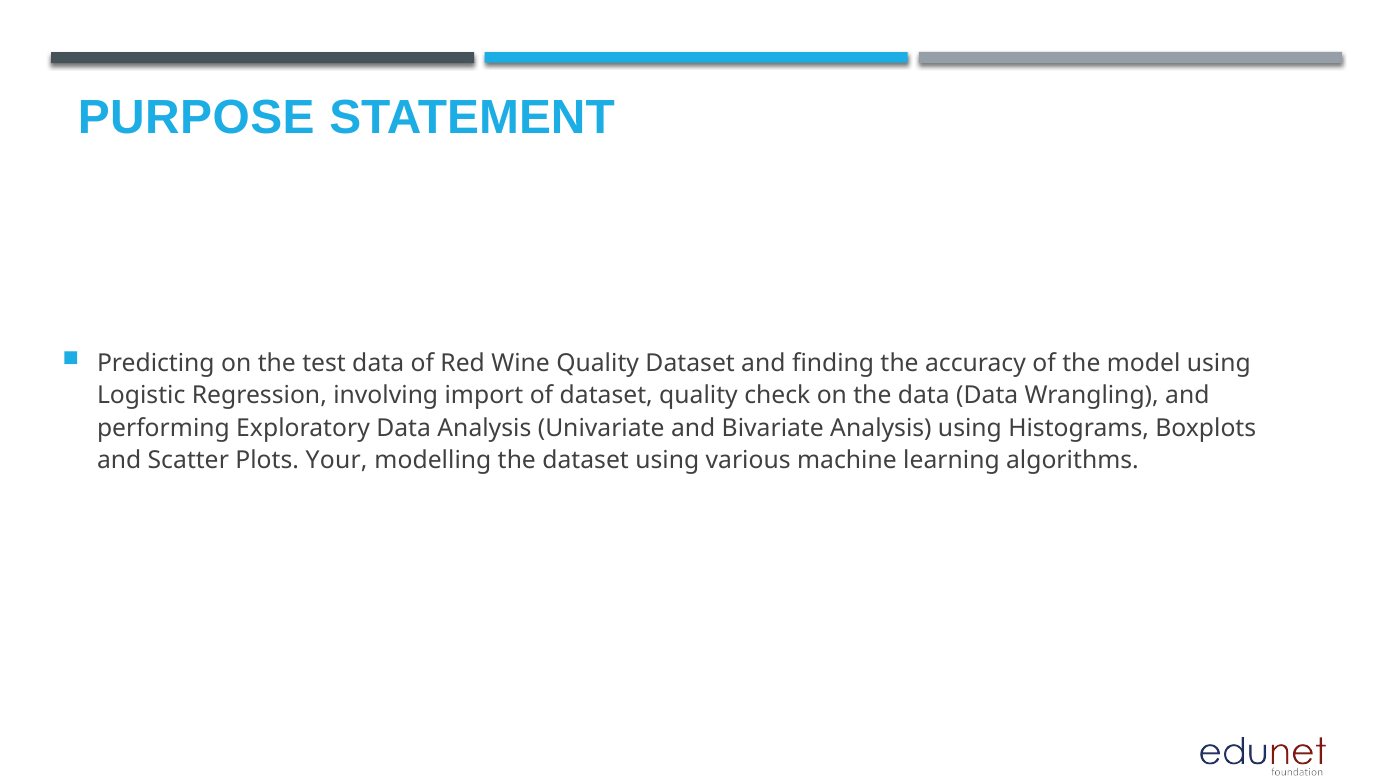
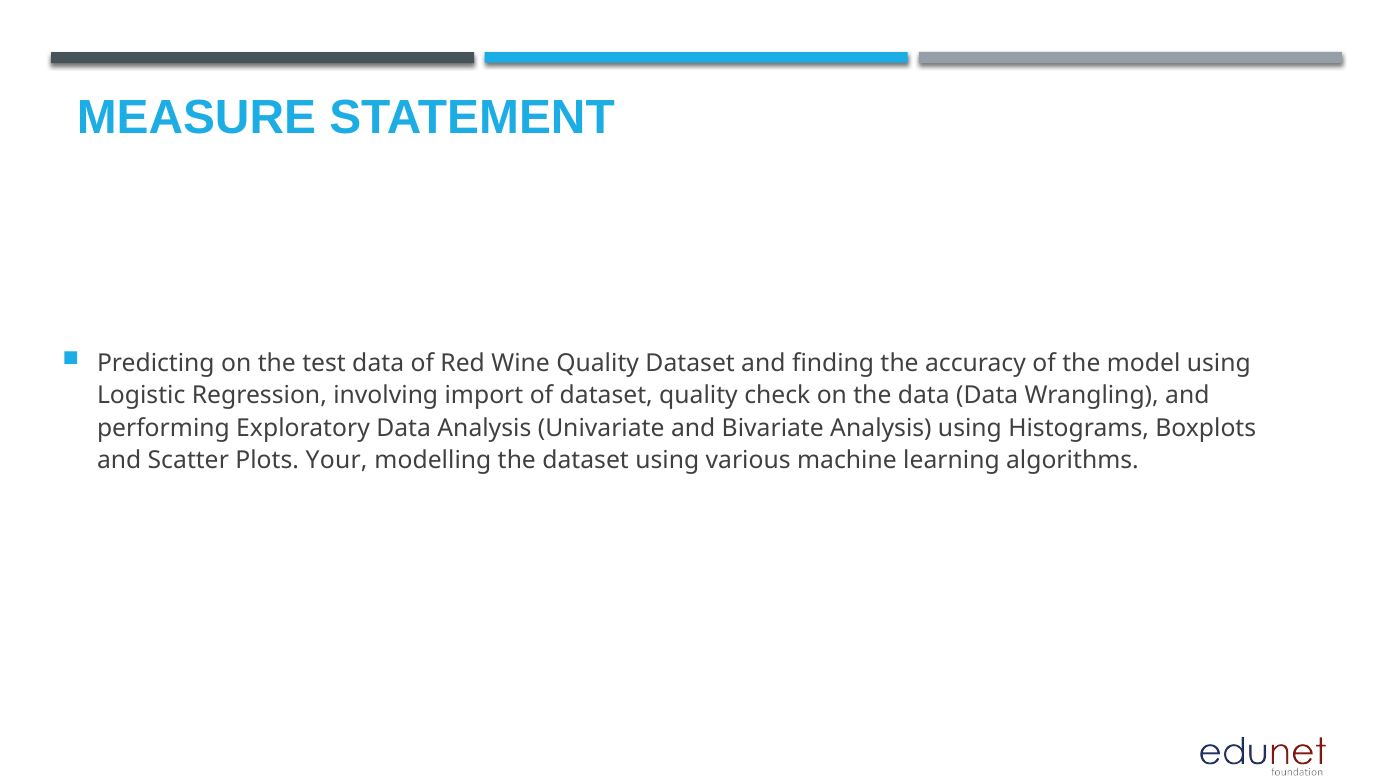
PURPOSE: PURPOSE -> MEASURE
